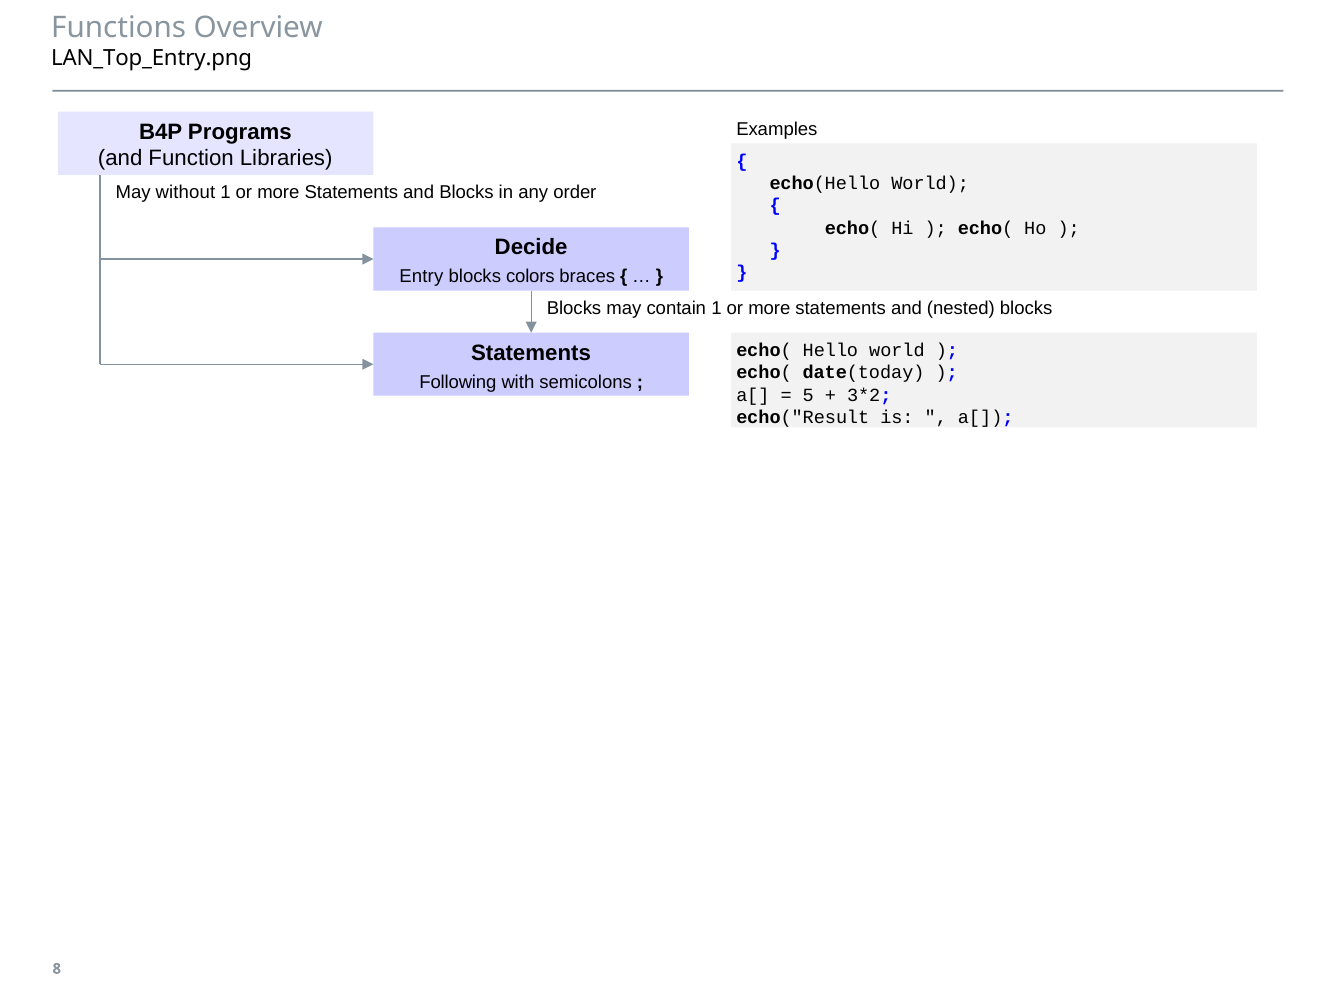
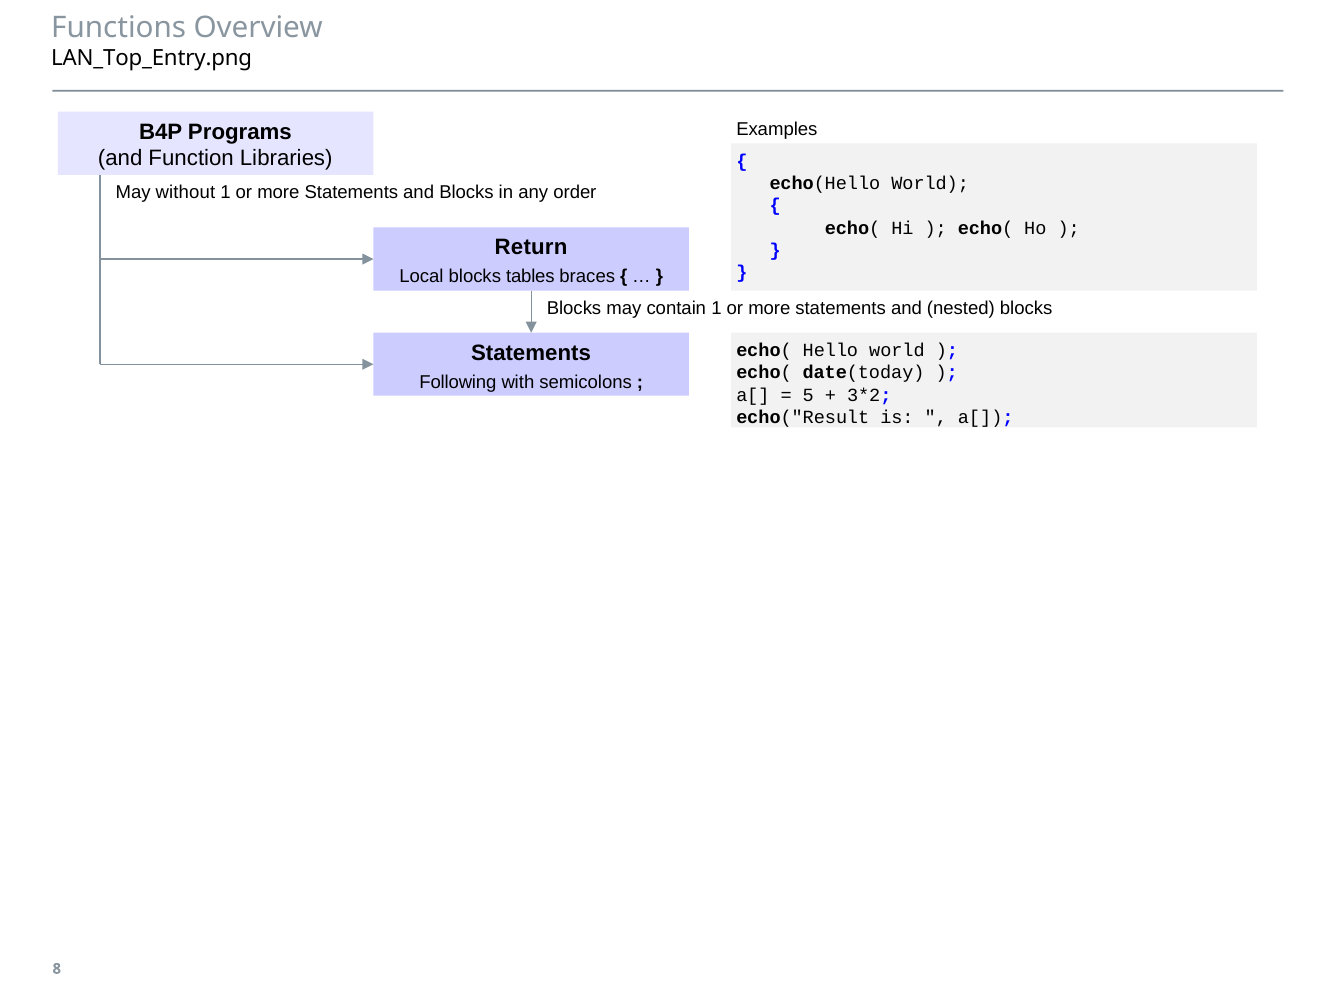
Decide: Decide -> Return
Entry: Entry -> Local
colors: colors -> tables
